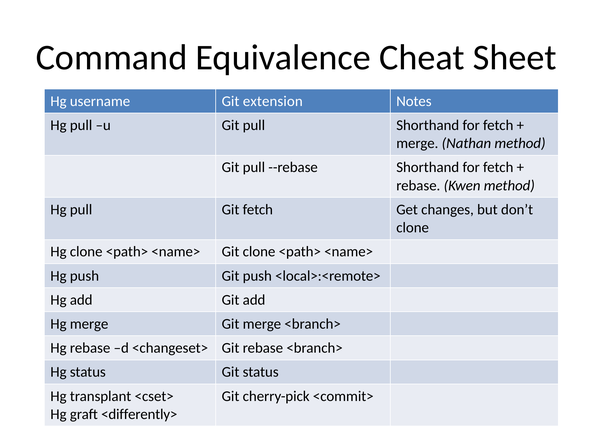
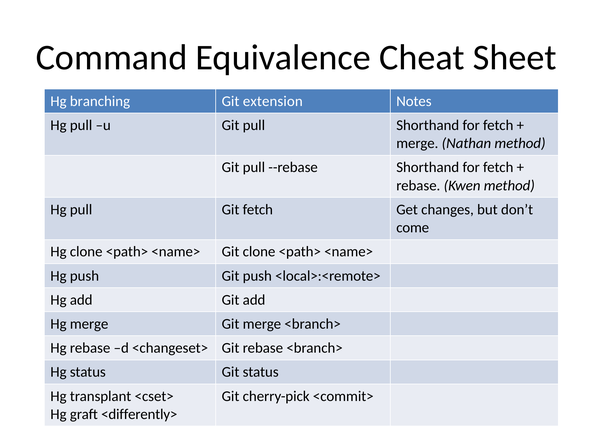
username: username -> branching
clone at (413, 228): clone -> come
